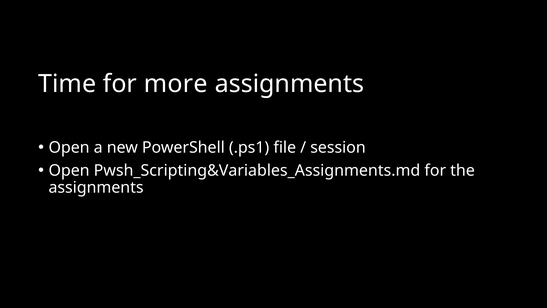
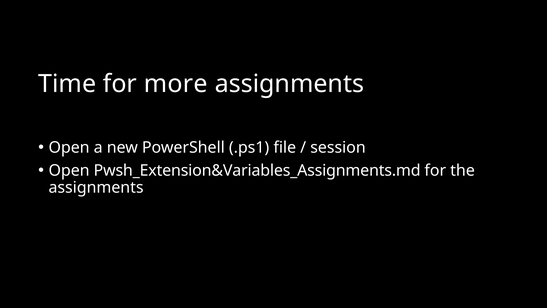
Pwsh_Scripting&Variables_Assignments.md: Pwsh_Scripting&Variables_Assignments.md -> Pwsh_Extension&Variables_Assignments.md
